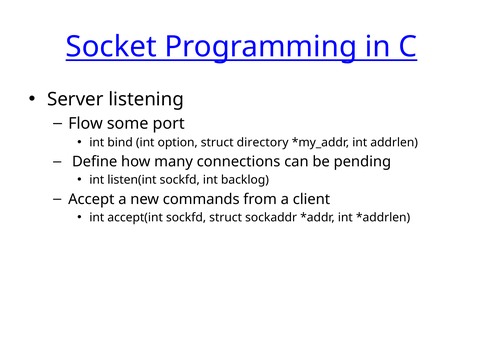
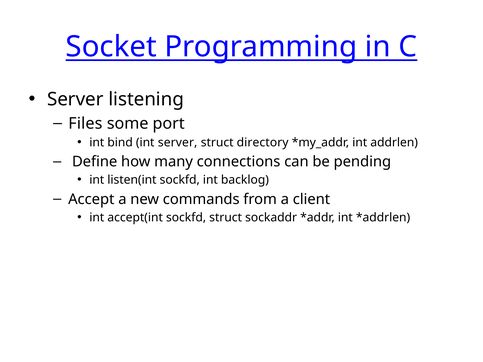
Flow: Flow -> Files
int option: option -> server
